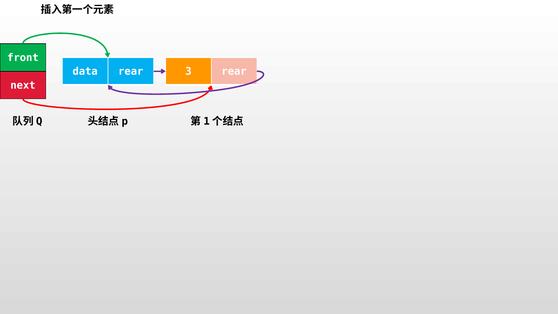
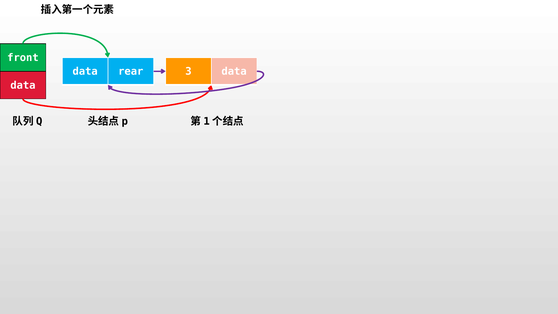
3 rear: rear -> data
next at (23, 85): next -> data
